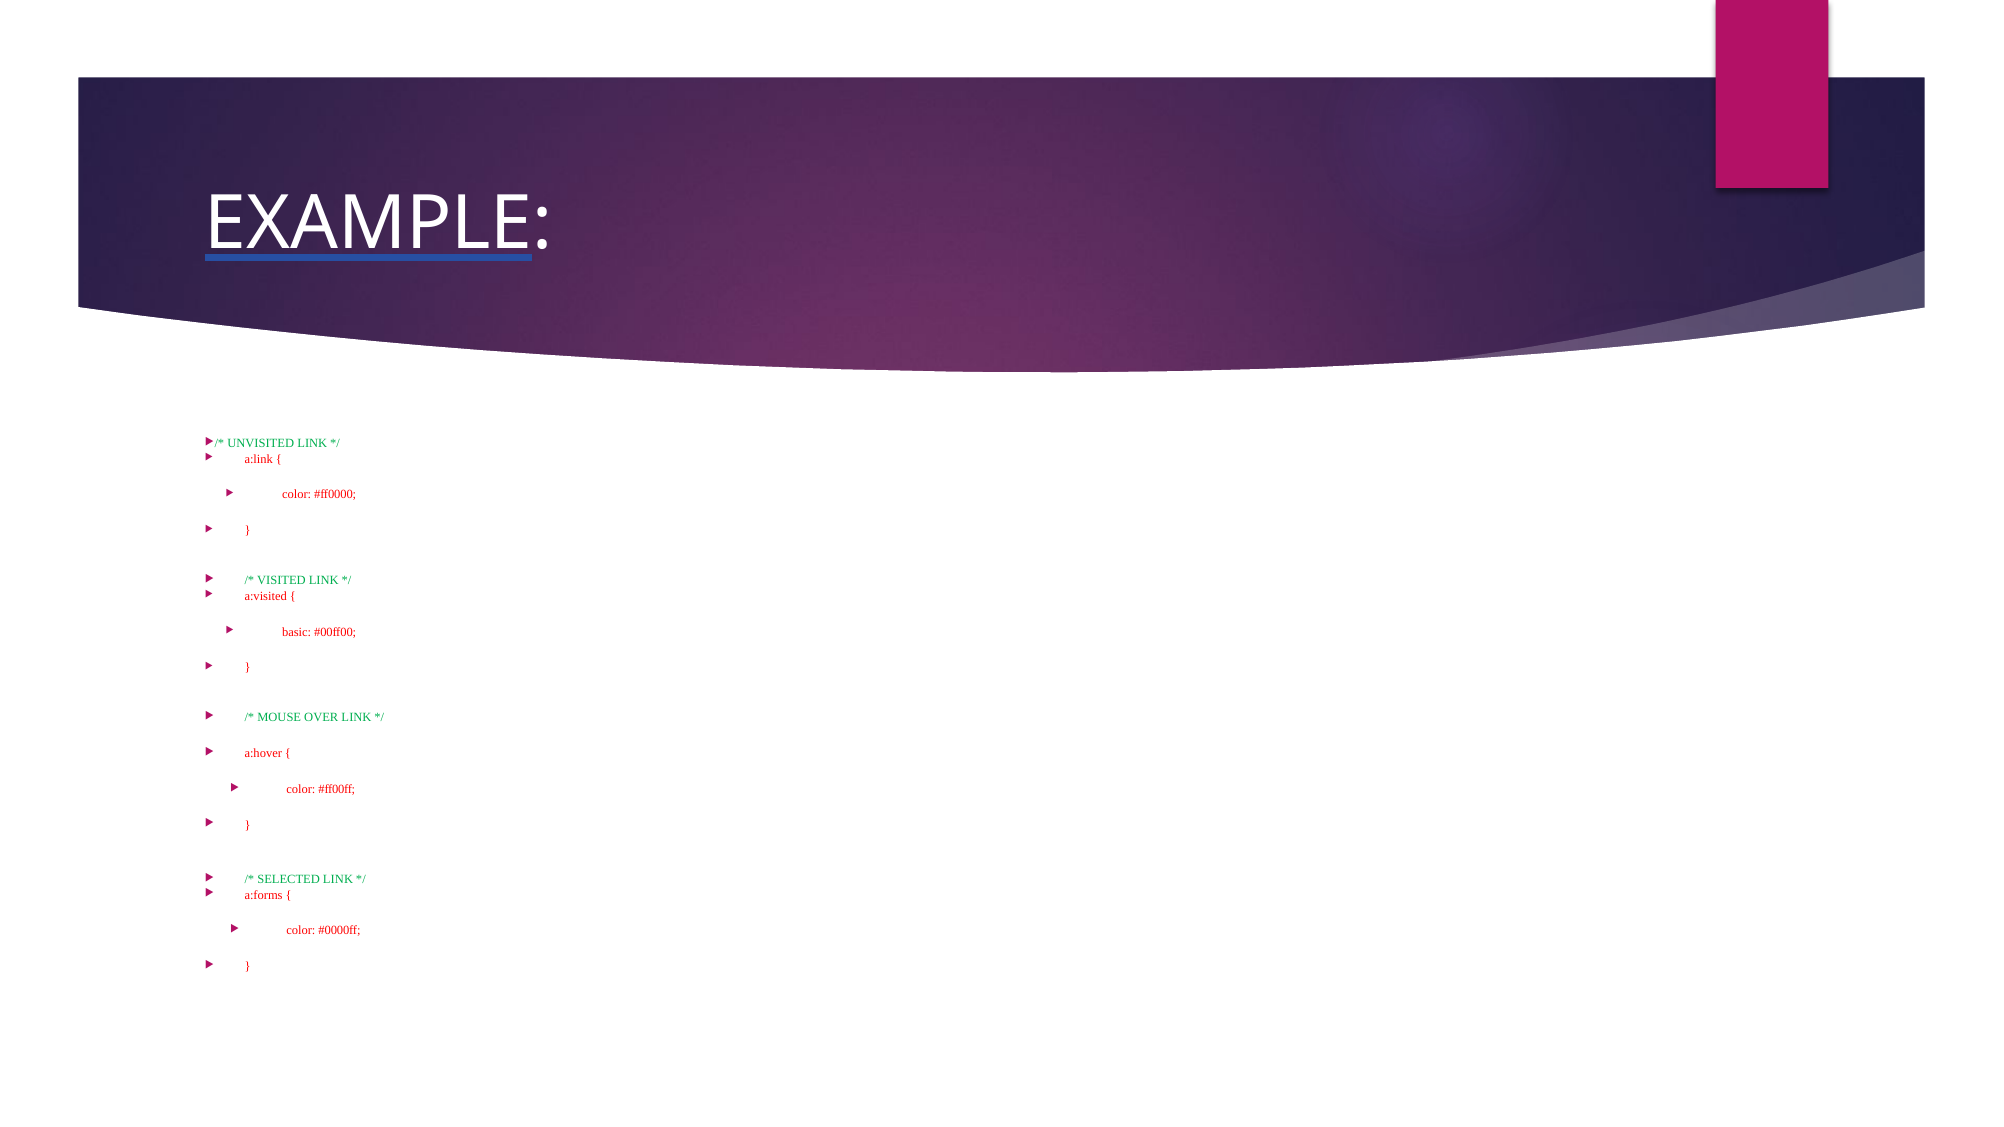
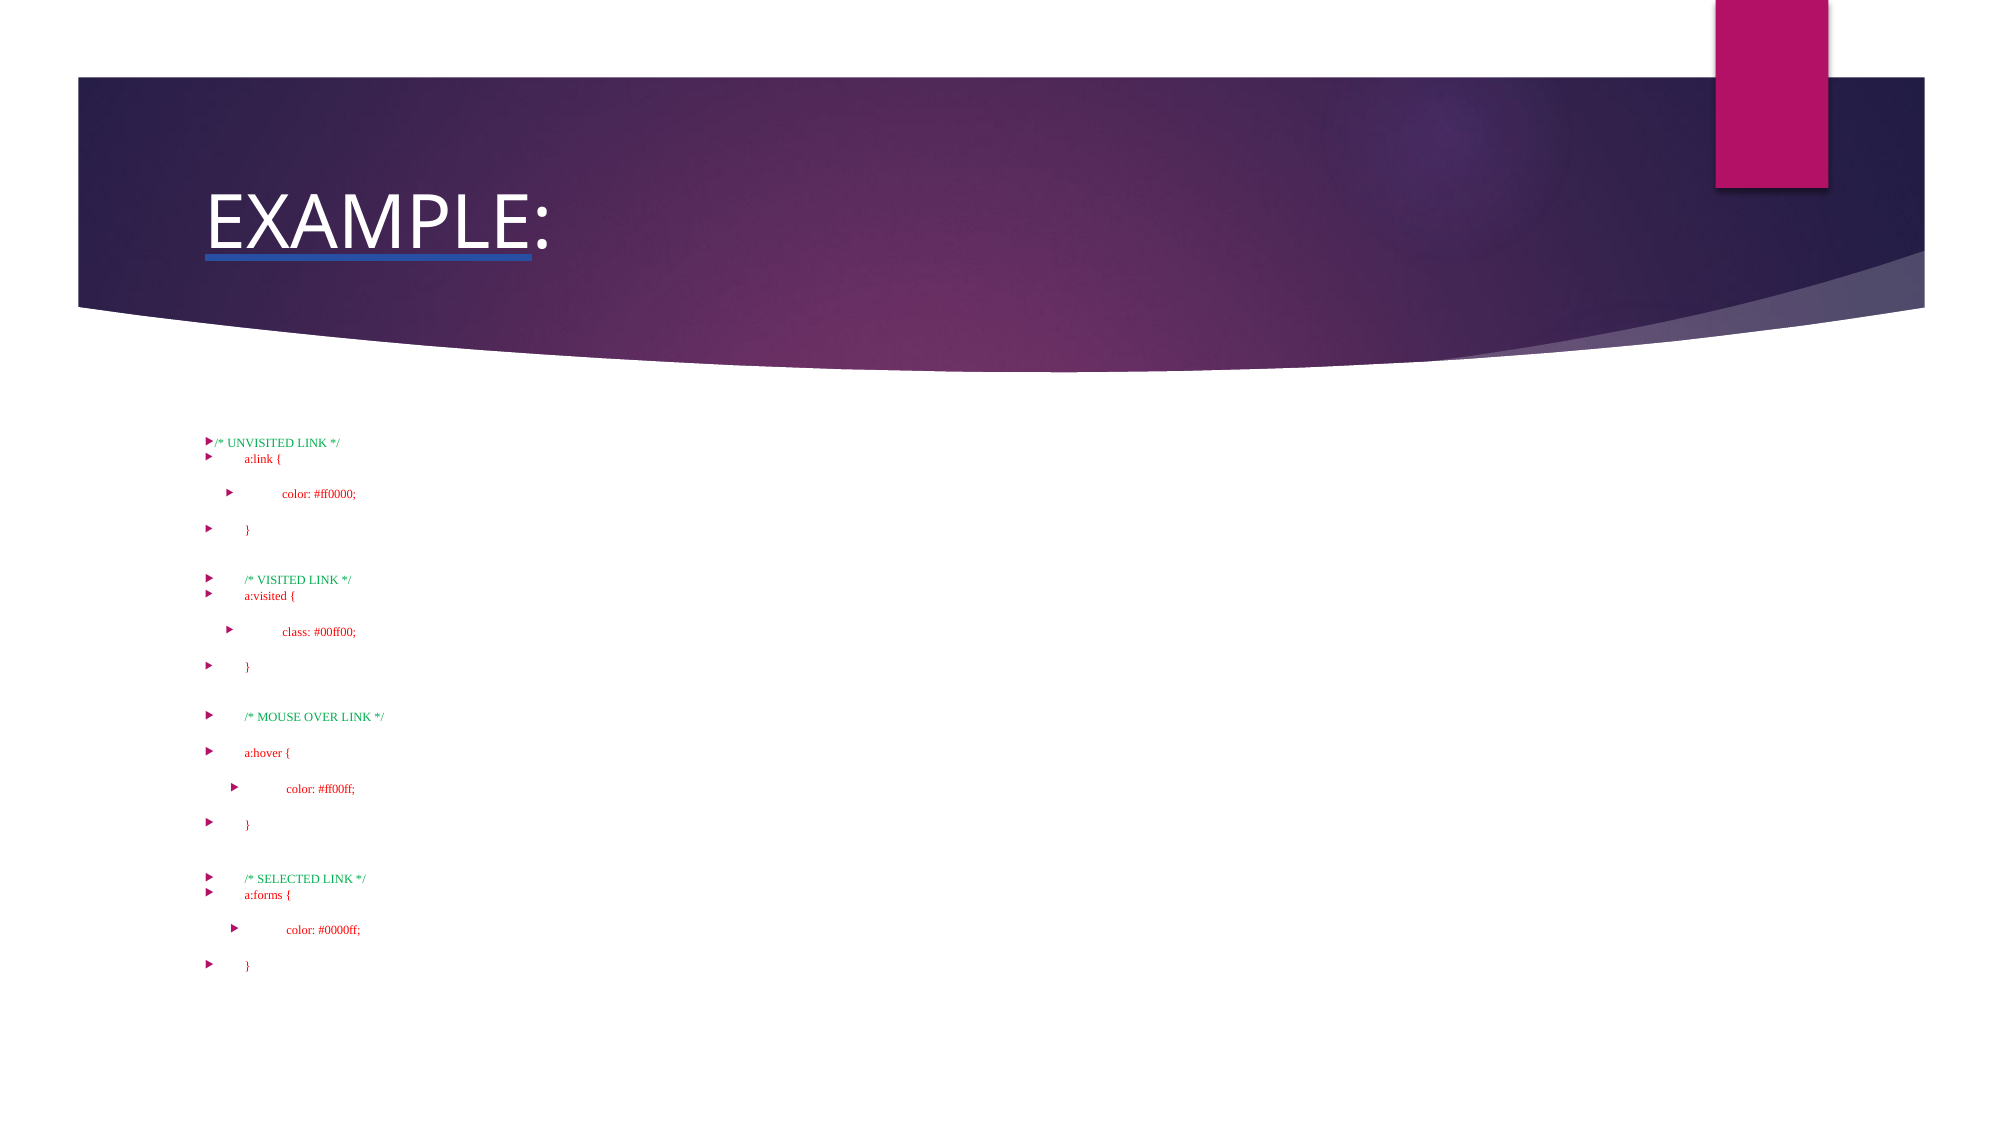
basic: basic -> class
